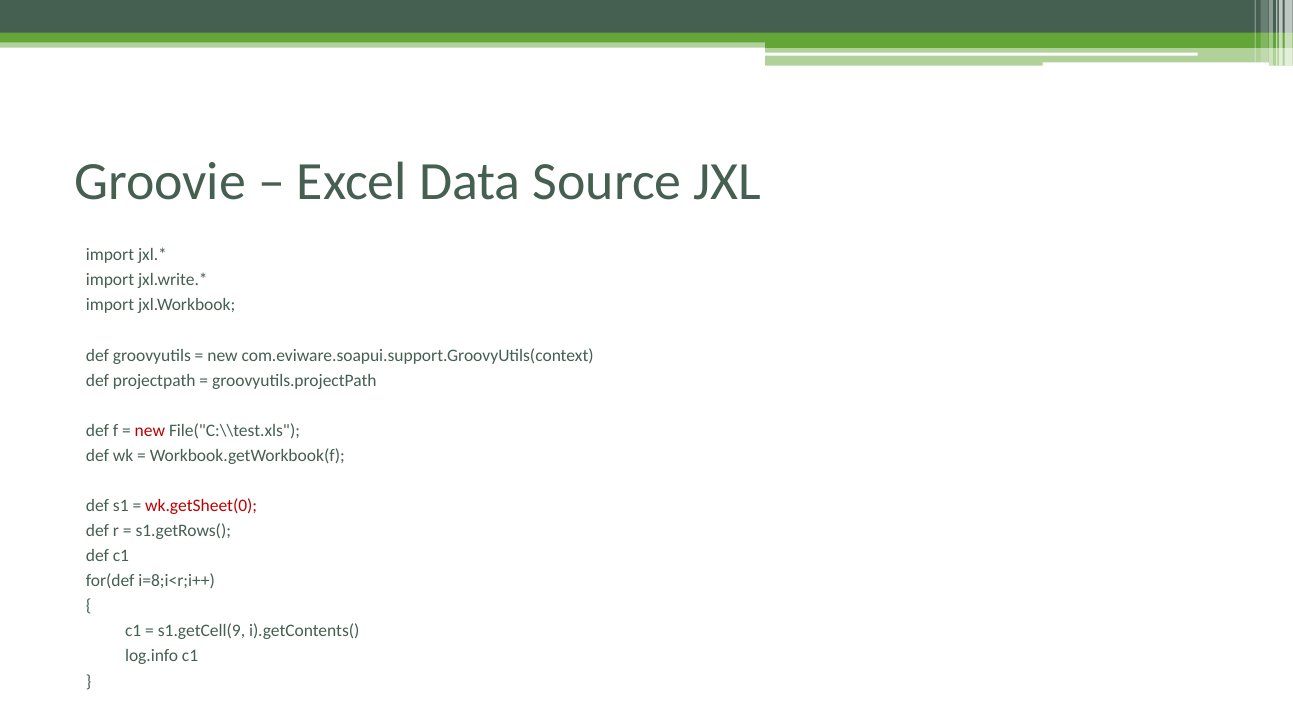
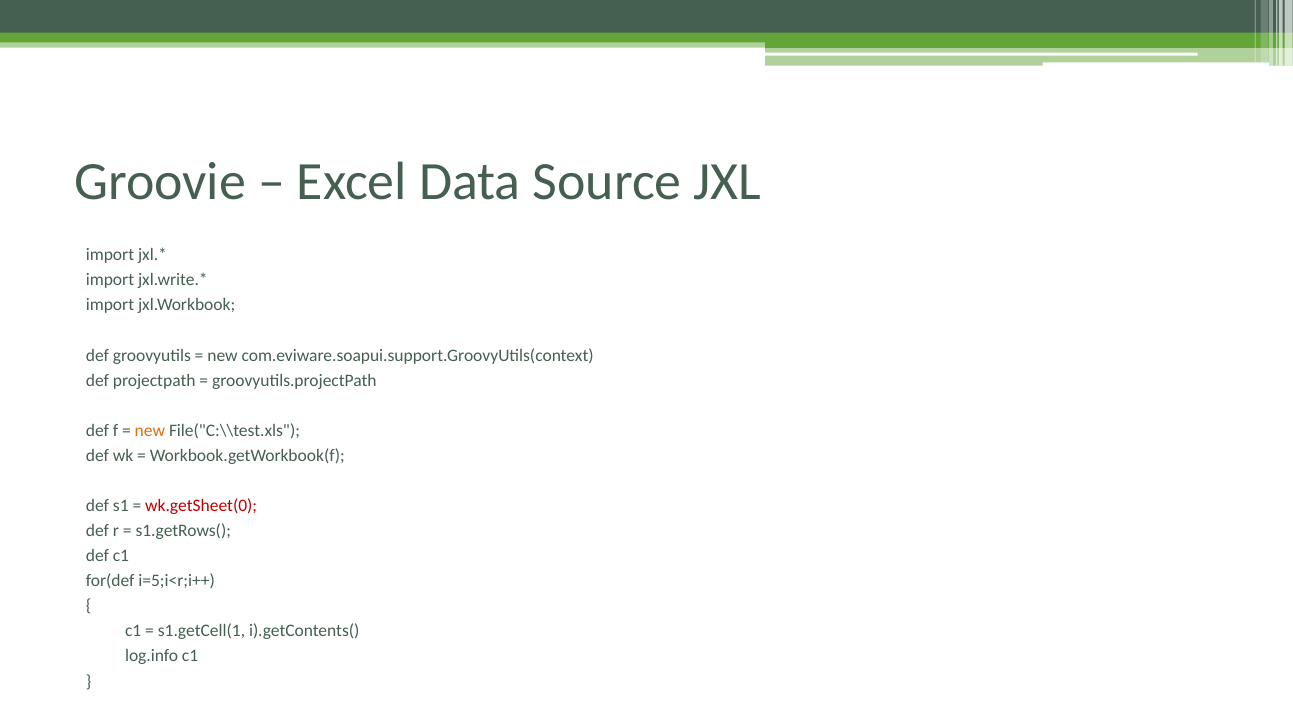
new at (150, 431) colour: red -> orange
i=8;i<r;i++: i=8;i<r;i++ -> i=5;i<r;i++
s1.getCell(9: s1.getCell(9 -> s1.getCell(1
